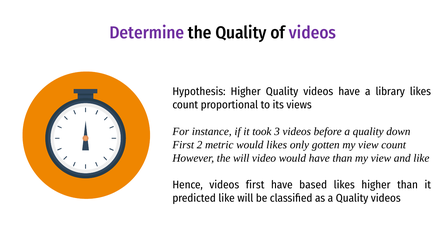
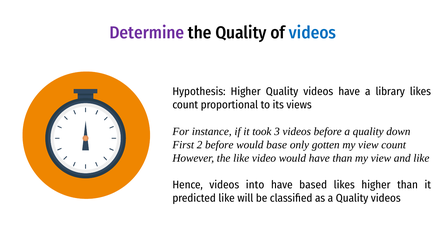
videos at (312, 33) colour: purple -> blue
2 metric: metric -> before
would likes: likes -> base
the will: will -> like
videos first: first -> into
